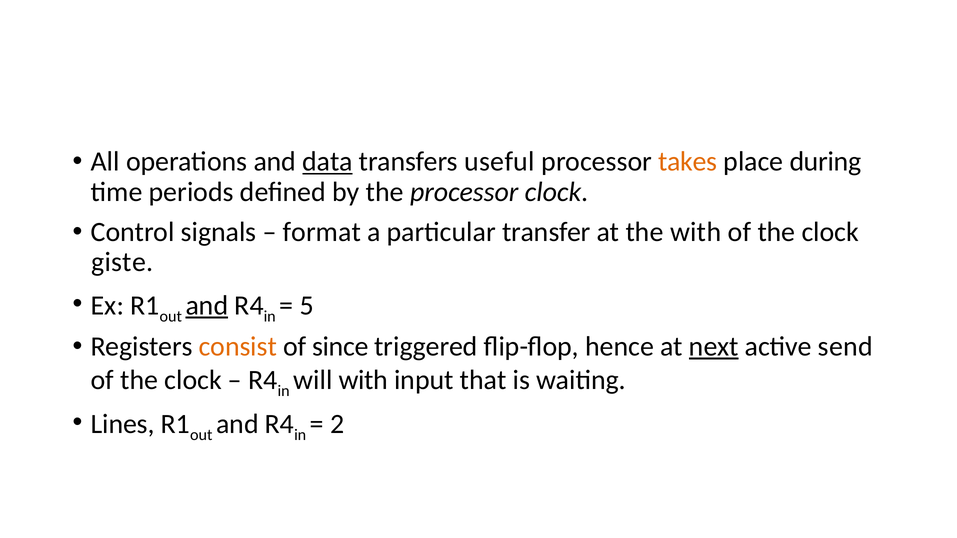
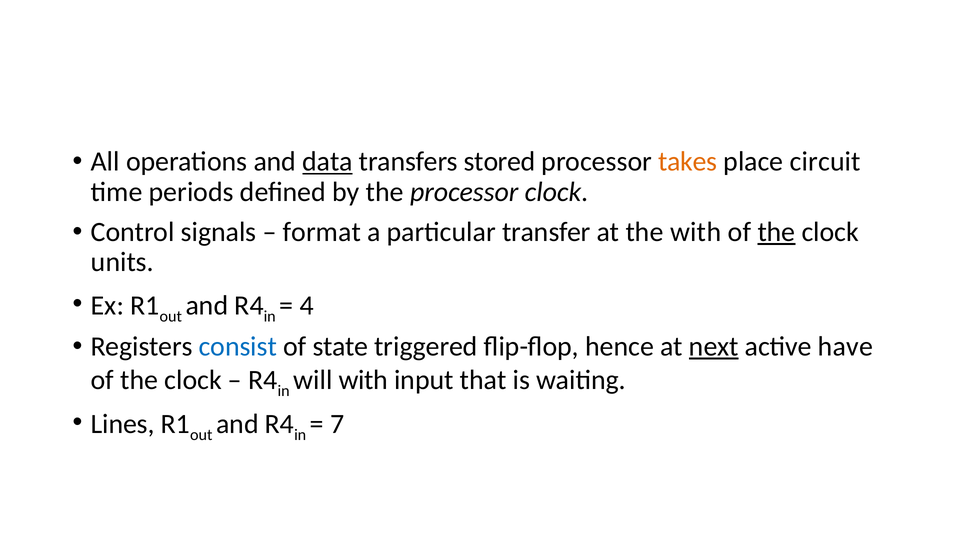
useful: useful -> stored
during: during -> circuit
the at (776, 232) underline: none -> present
giste: giste -> units
and at (207, 306) underline: present -> none
5: 5 -> 4
consist colour: orange -> blue
since: since -> state
send: send -> have
2: 2 -> 7
